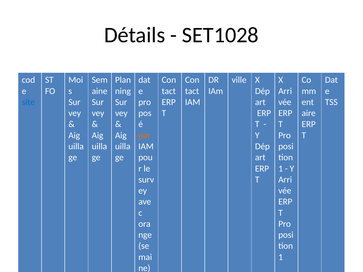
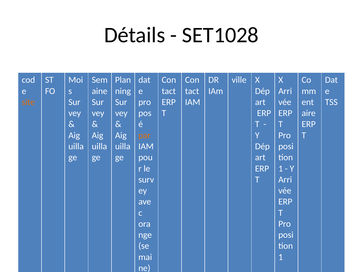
site colour: blue -> orange
